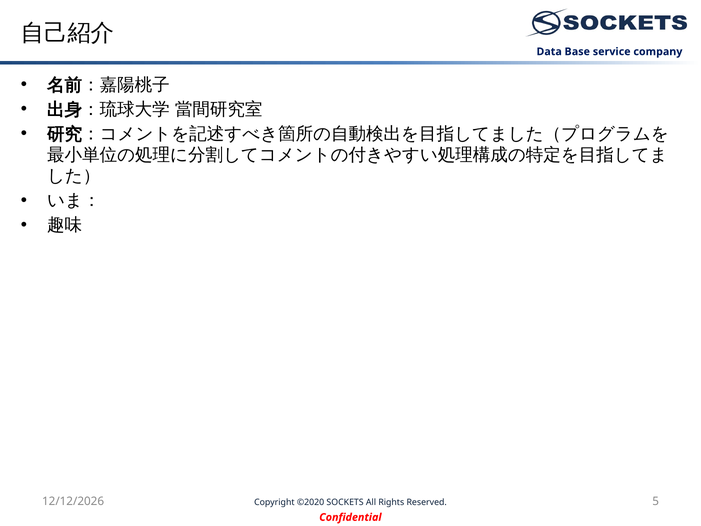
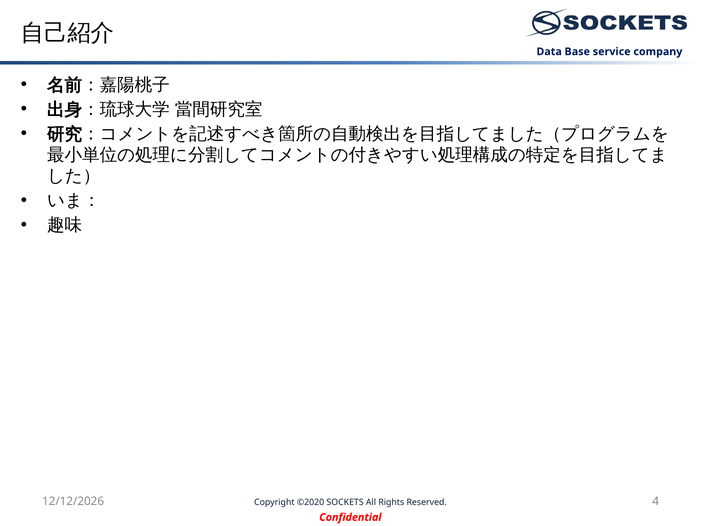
5: 5 -> 4
